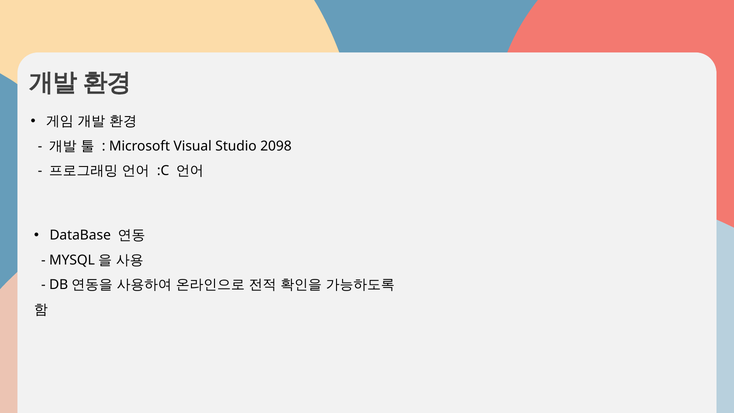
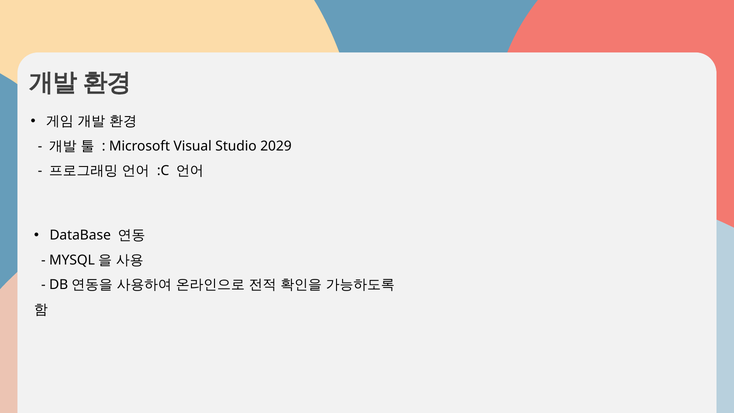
2098: 2098 -> 2029
